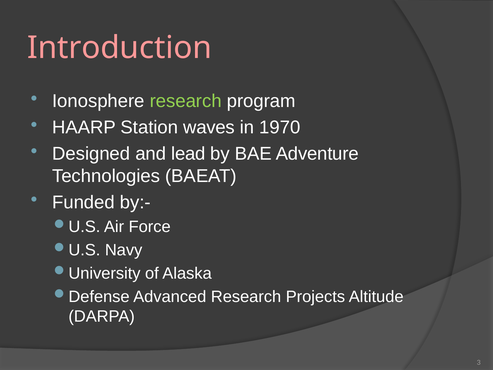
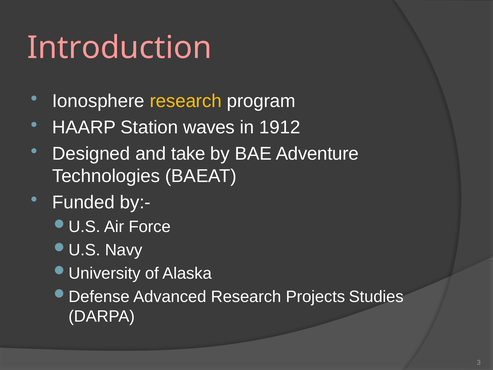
research at (186, 101) colour: light green -> yellow
1970: 1970 -> 1912
lead: lead -> take
Altitude: Altitude -> Studies
